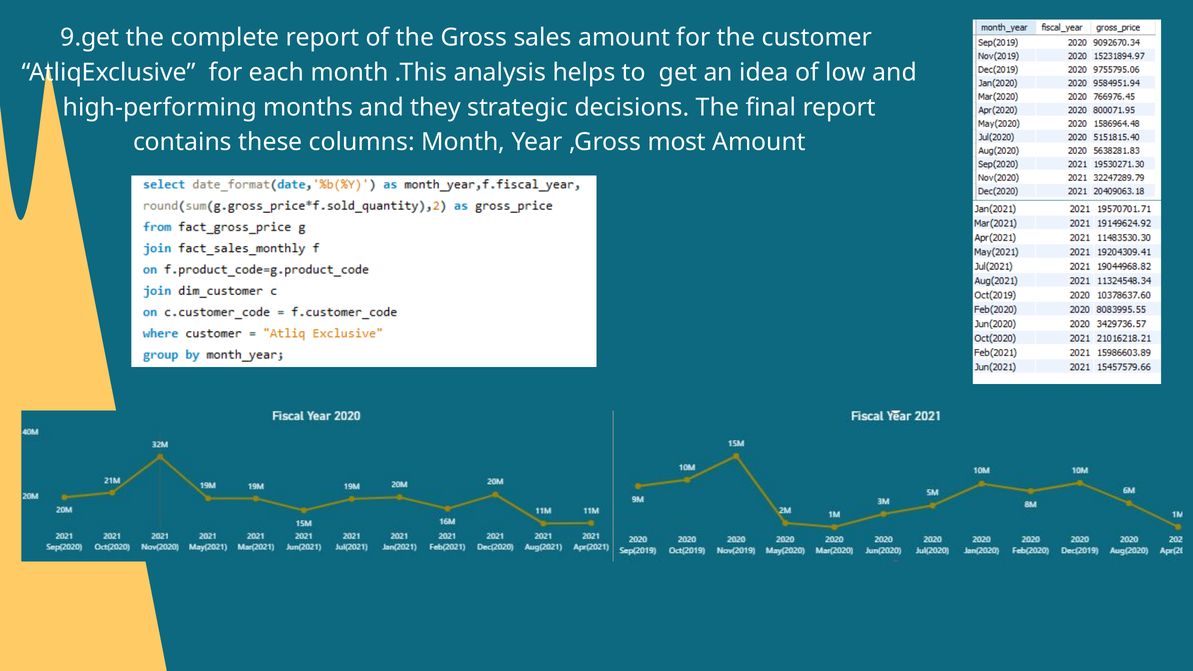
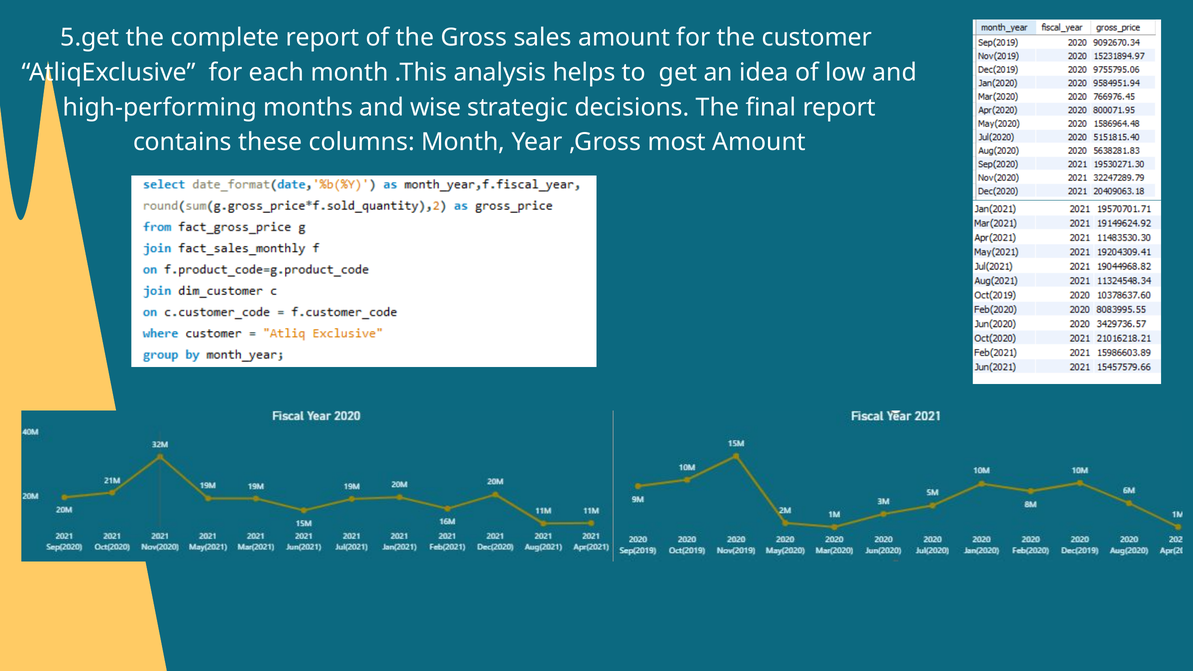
9.get: 9.get -> 5.get
they: they -> wise
